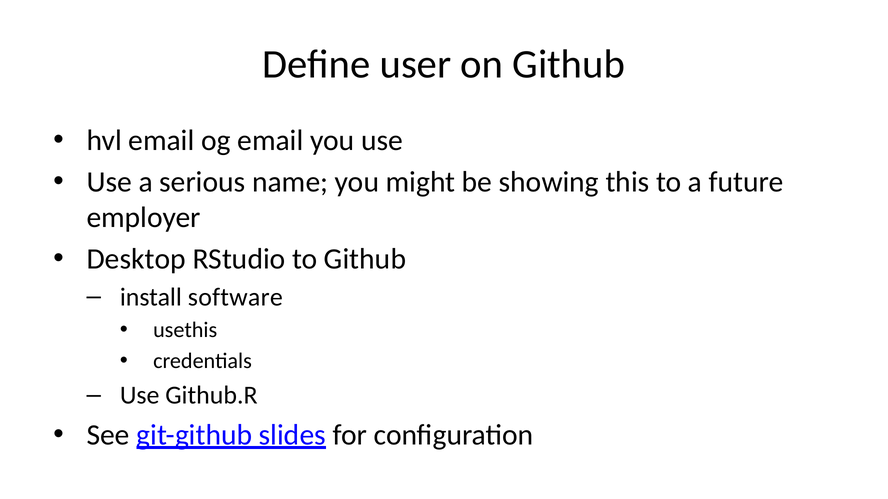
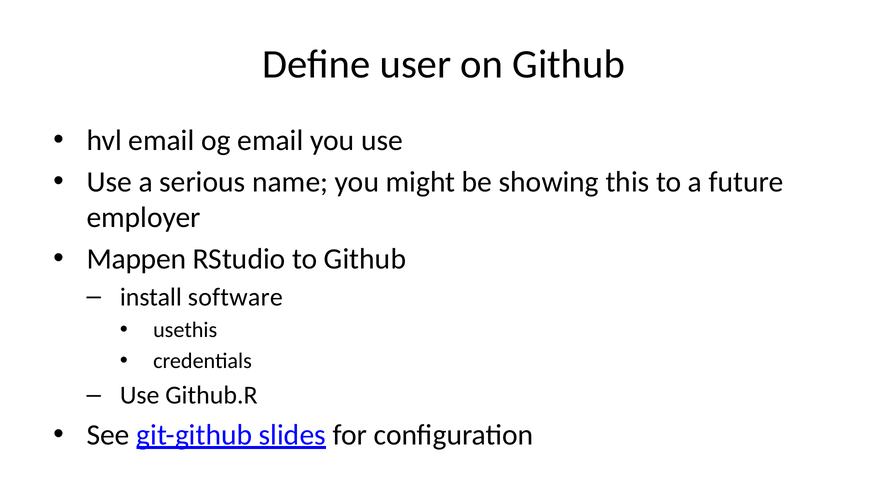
Desktop: Desktop -> Mappen
